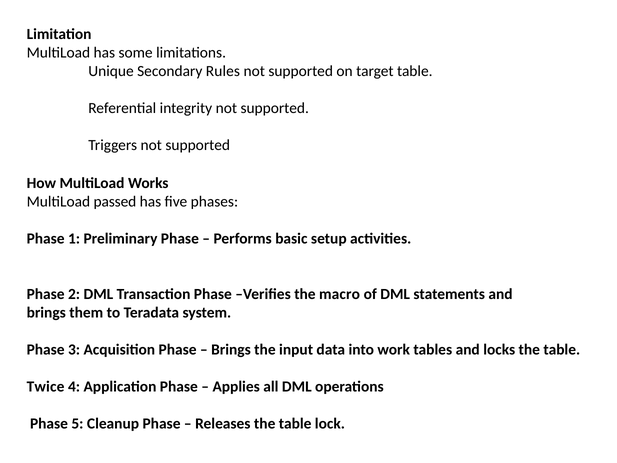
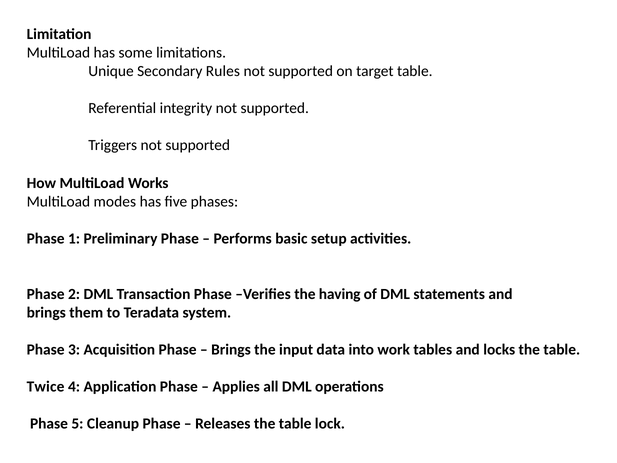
passed: passed -> modes
macro: macro -> having
